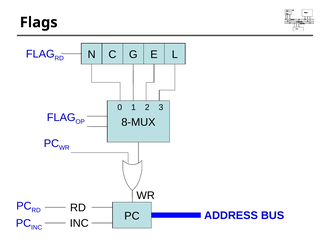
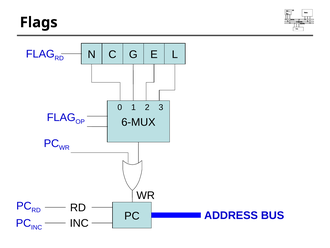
8-MUX: 8-MUX -> 6-MUX
